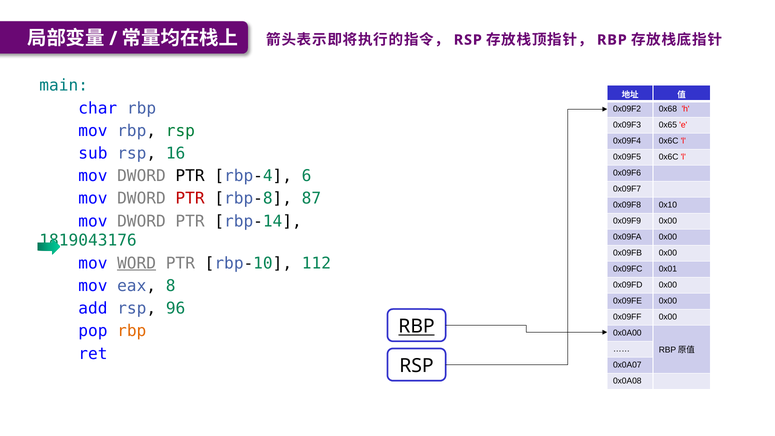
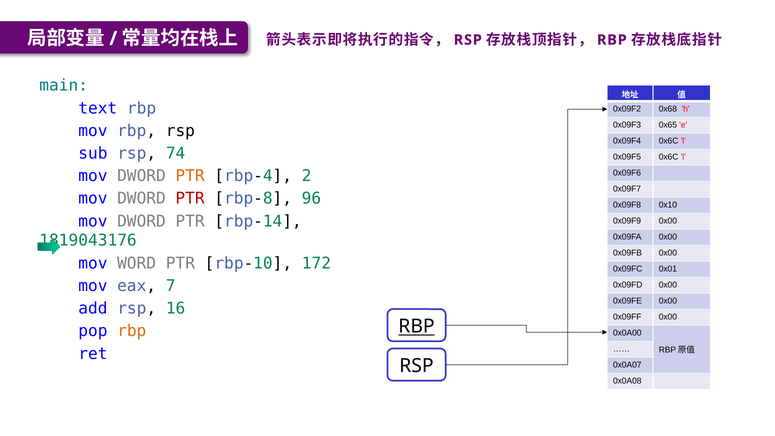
char: char -> text
rsp at (180, 131) colour: green -> black
16: 16 -> 74
PTR at (190, 176) colour: black -> orange
6: 6 -> 2
87: 87 -> 96
WORD underline: present -> none
112: 112 -> 172
8: 8 -> 7
96: 96 -> 16
